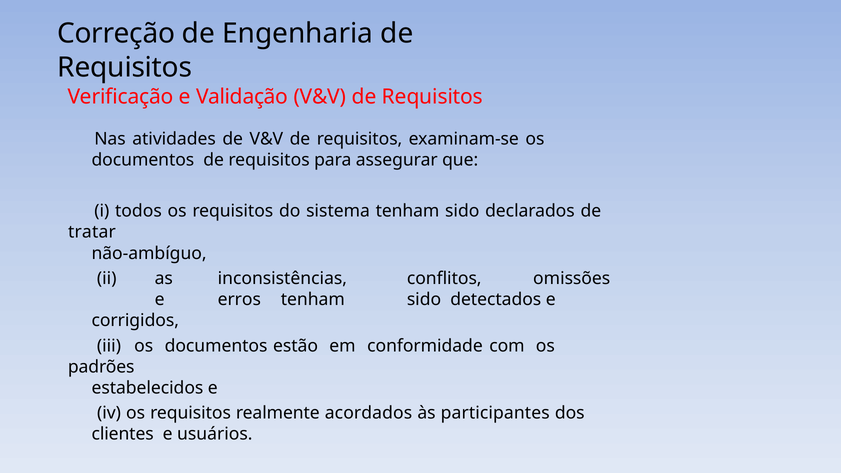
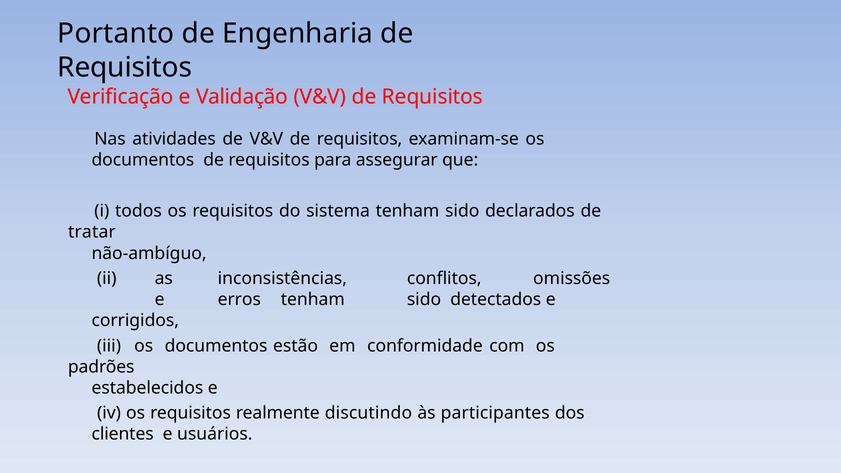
Correção: Correção -> Portanto
acordados: acordados -> discutindo
